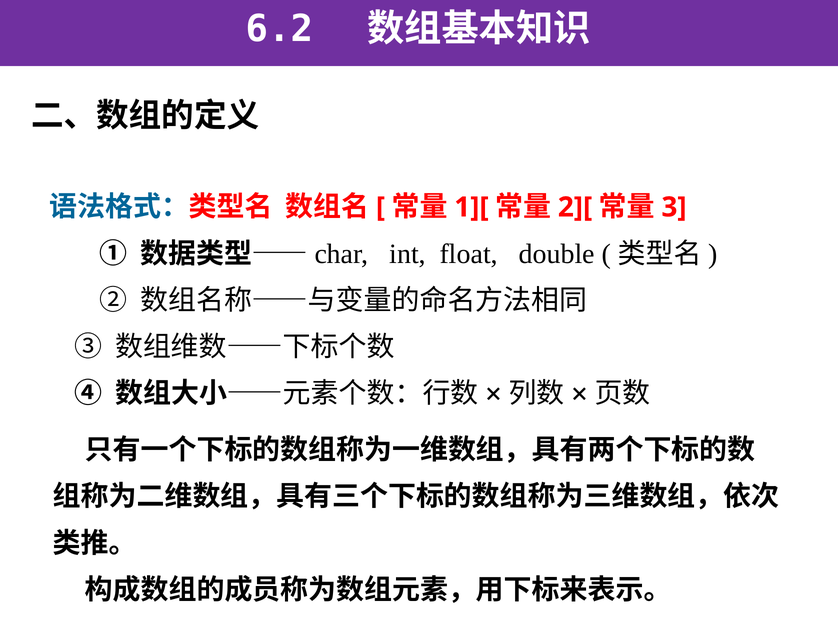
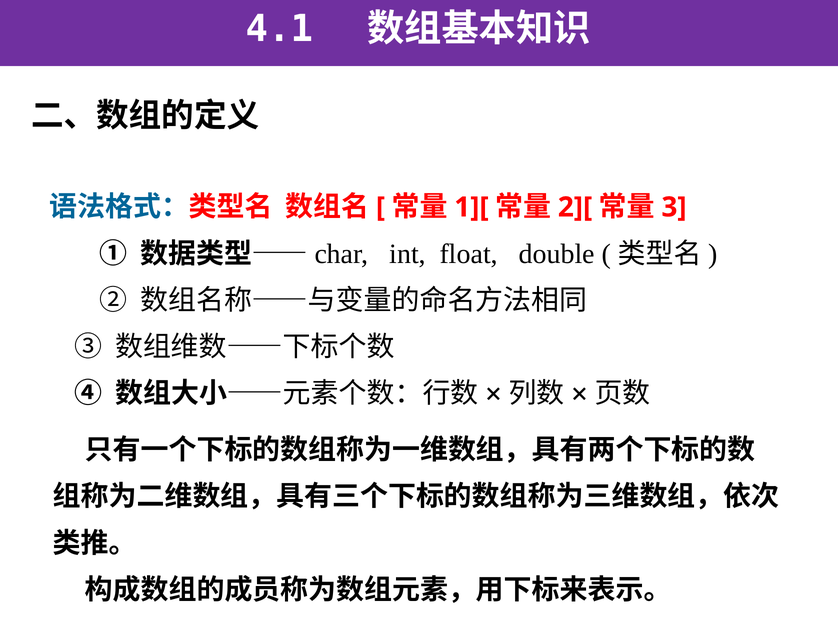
6.2: 6.2 -> 4.1
